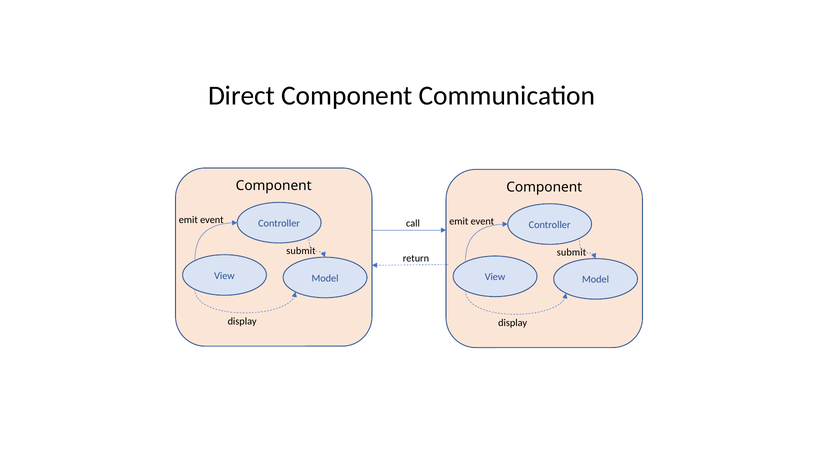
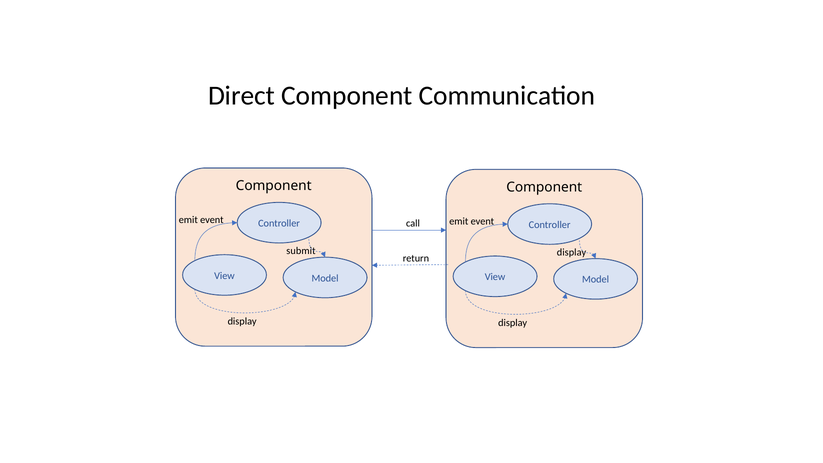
submit at (572, 252): submit -> display
